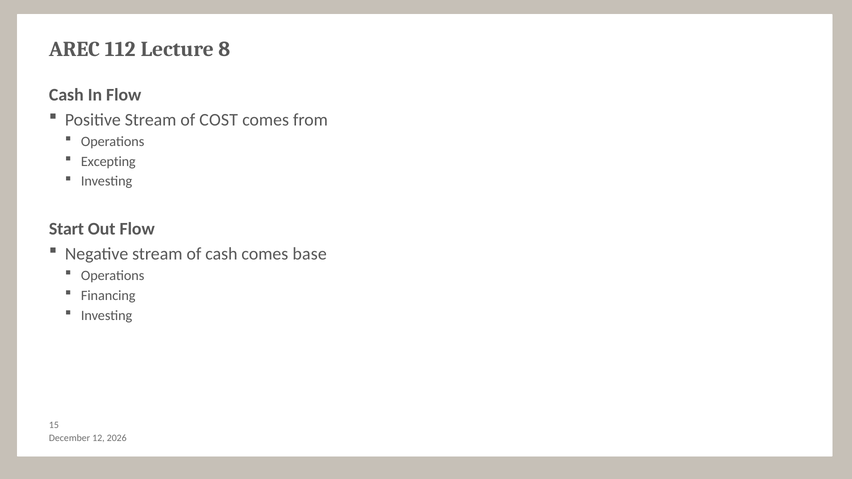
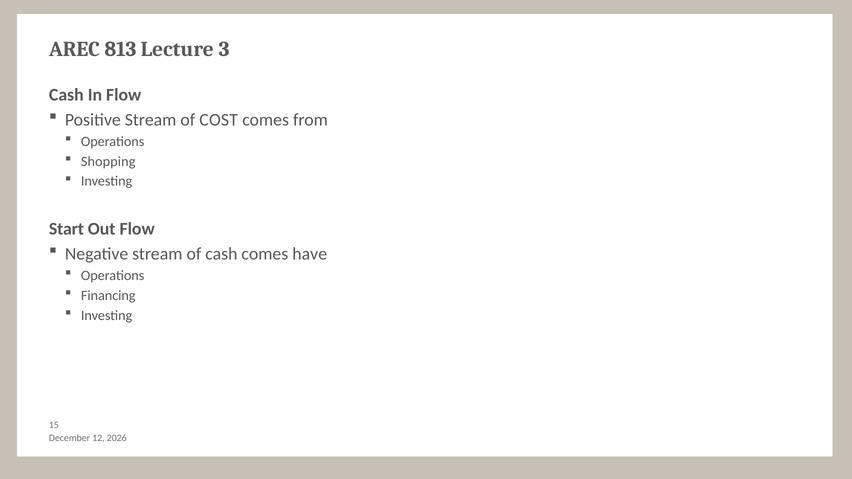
112: 112 -> 813
8: 8 -> 3
Excepting: Excepting -> Shopping
base: base -> have
